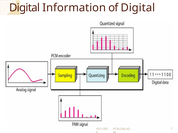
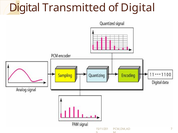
Information: Information -> Transmitted
